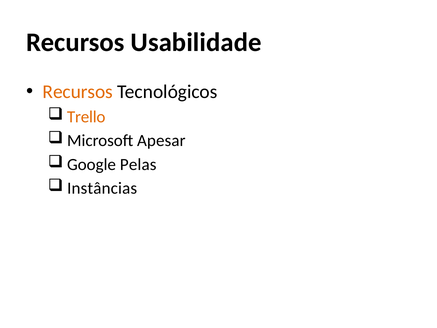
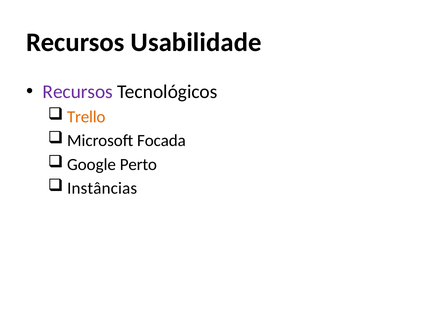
Recursos at (78, 92) colour: orange -> purple
Apesar: Apesar -> Focada
Pelas: Pelas -> Perto
